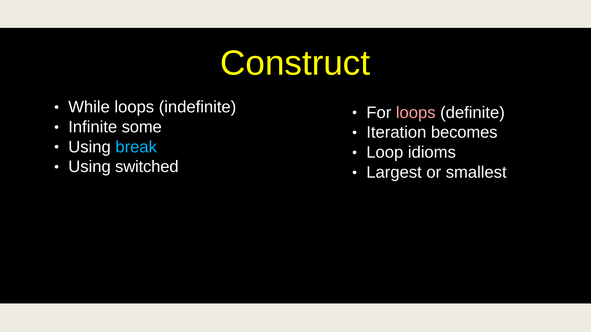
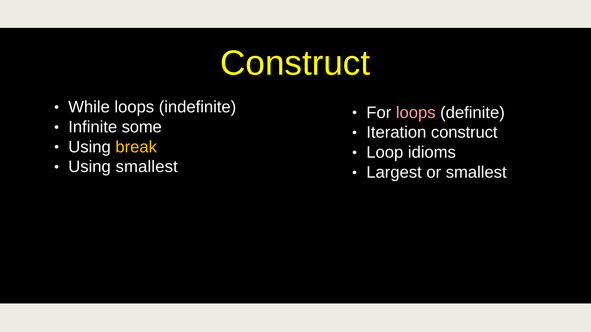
Iteration becomes: becomes -> construct
break colour: light blue -> yellow
Using switched: switched -> smallest
